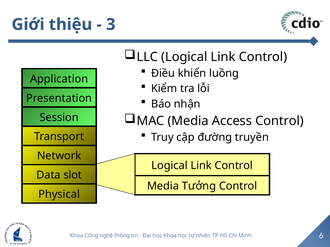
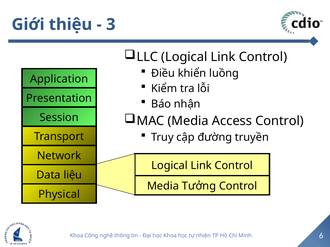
slot: slot -> liệu
